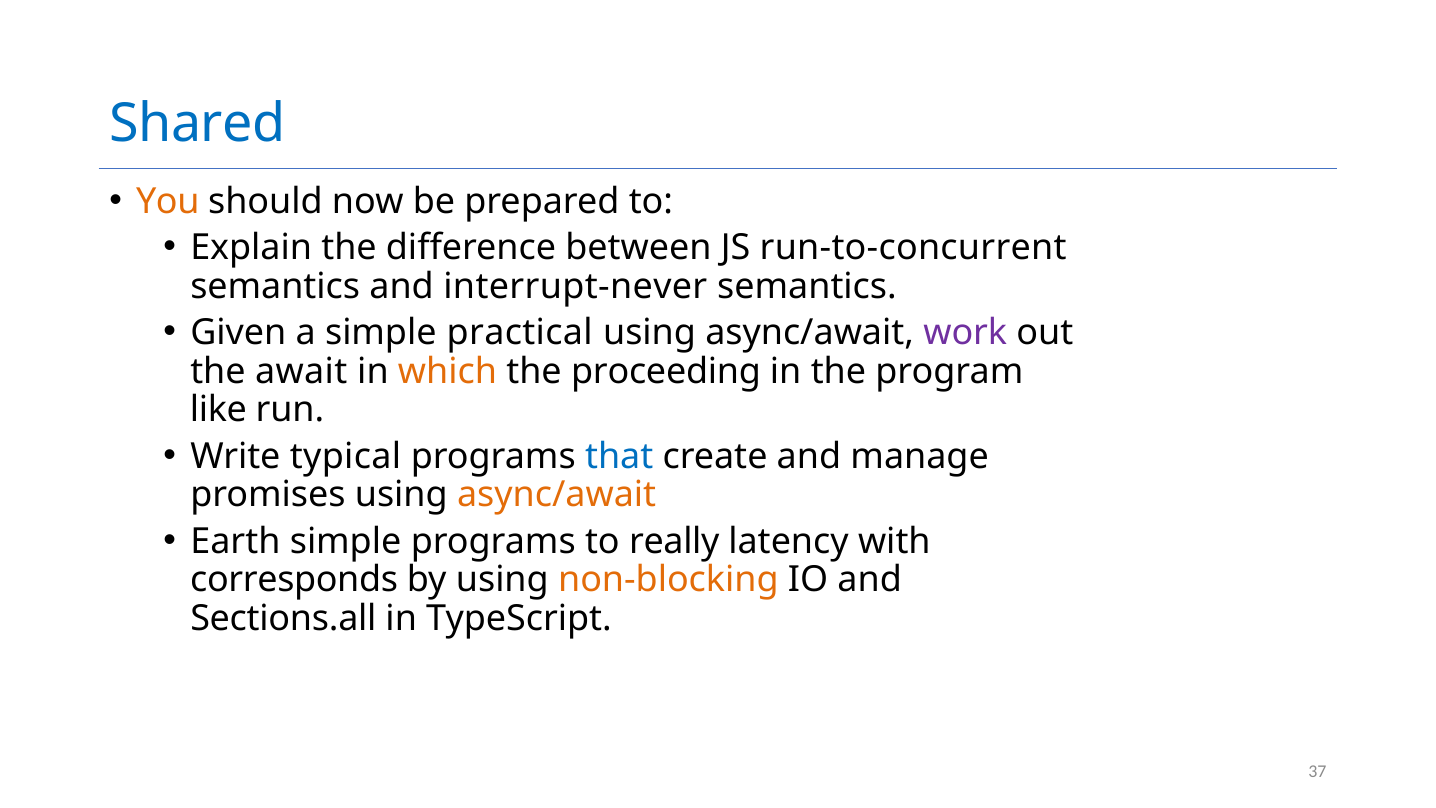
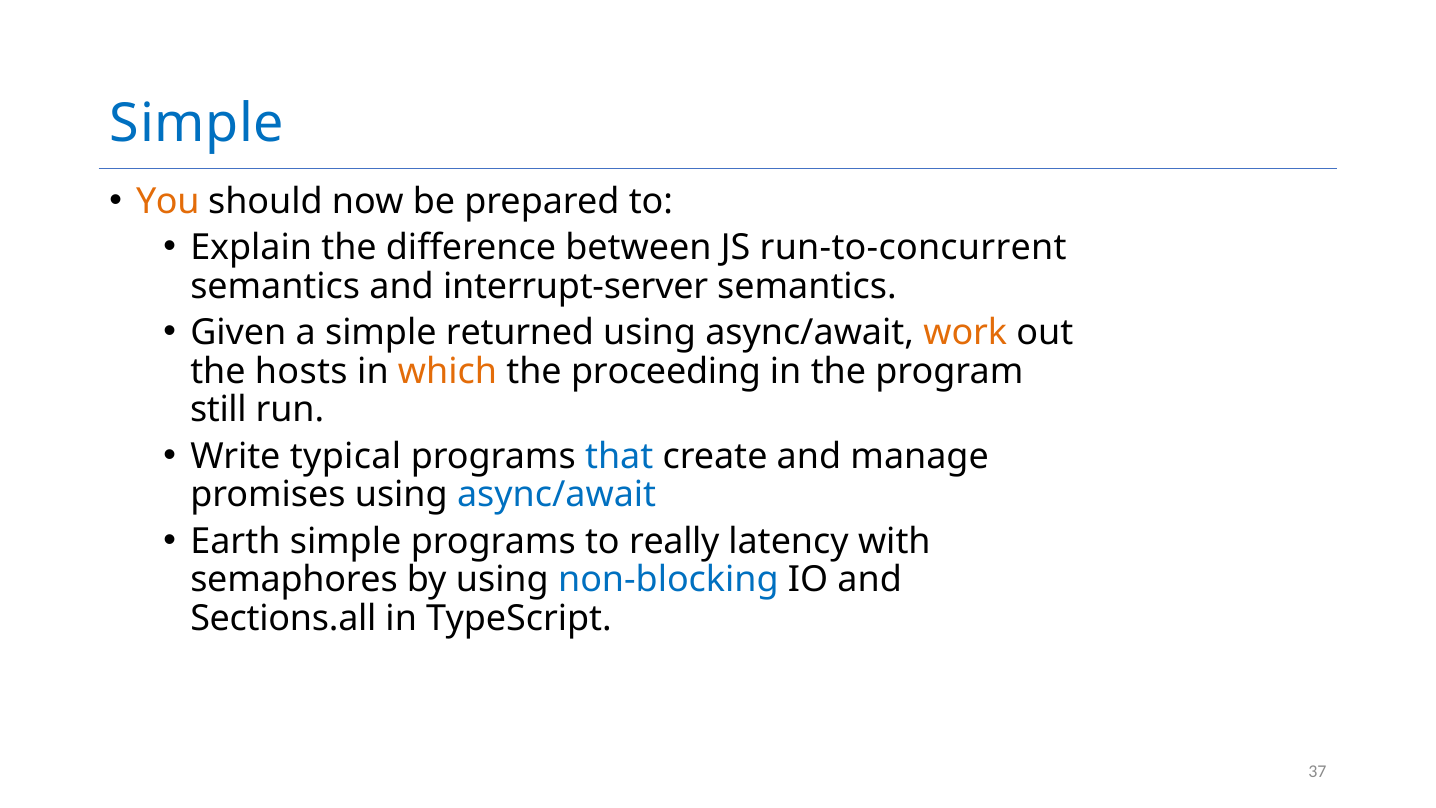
Shared at (197, 123): Shared -> Simple
interrupt-never: interrupt-never -> interrupt-server
practical: practical -> returned
work colour: purple -> orange
await: await -> hosts
like: like -> still
async/await at (557, 495) colour: orange -> blue
corresponds: corresponds -> semaphores
non-blocking colour: orange -> blue
